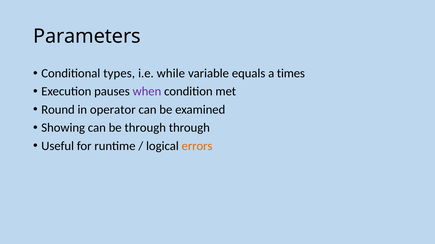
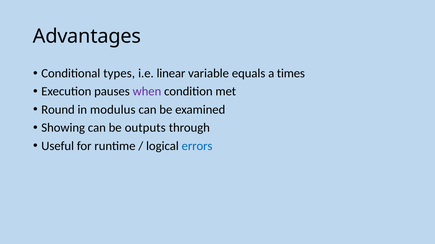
Parameters: Parameters -> Advantages
while: while -> linear
operator: operator -> modulus
be through: through -> outputs
errors colour: orange -> blue
